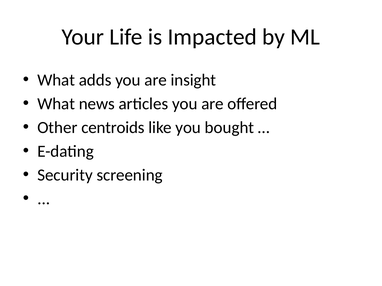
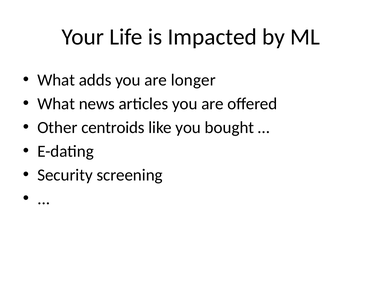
insight: insight -> longer
